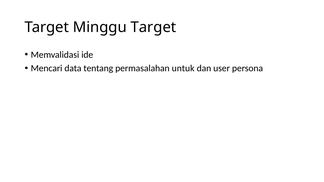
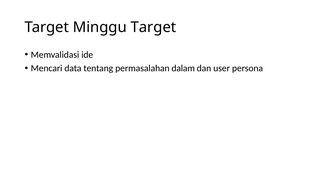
untuk: untuk -> dalam
